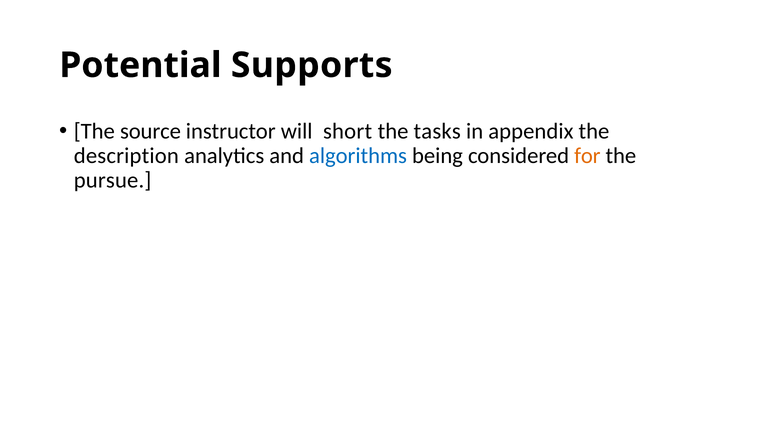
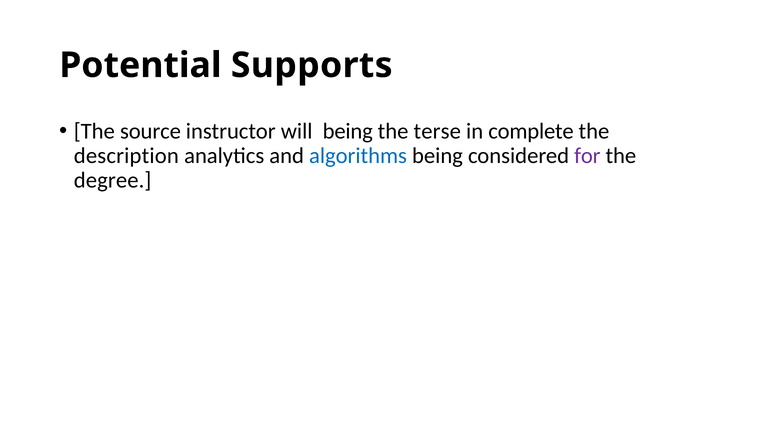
will short: short -> being
tasks: tasks -> terse
appendix: appendix -> complete
for colour: orange -> purple
pursue: pursue -> degree
